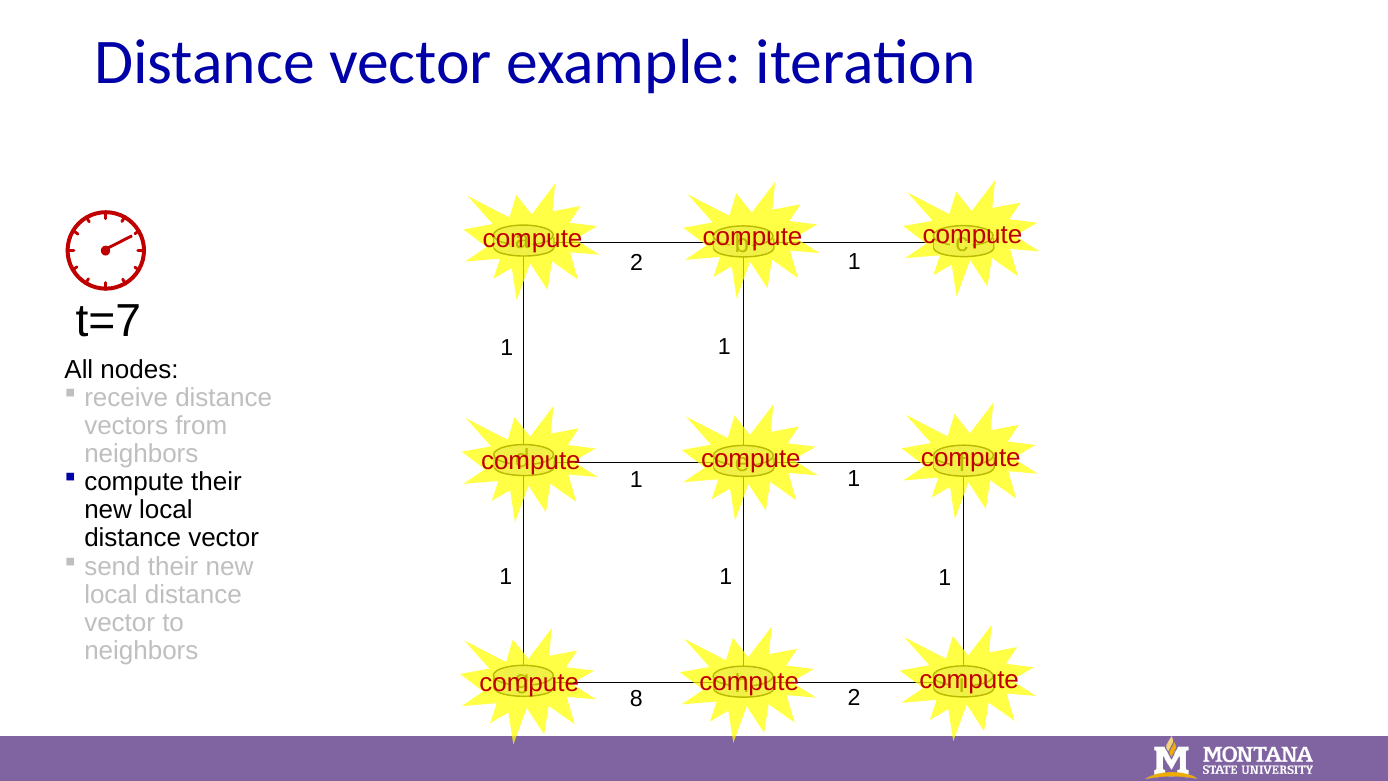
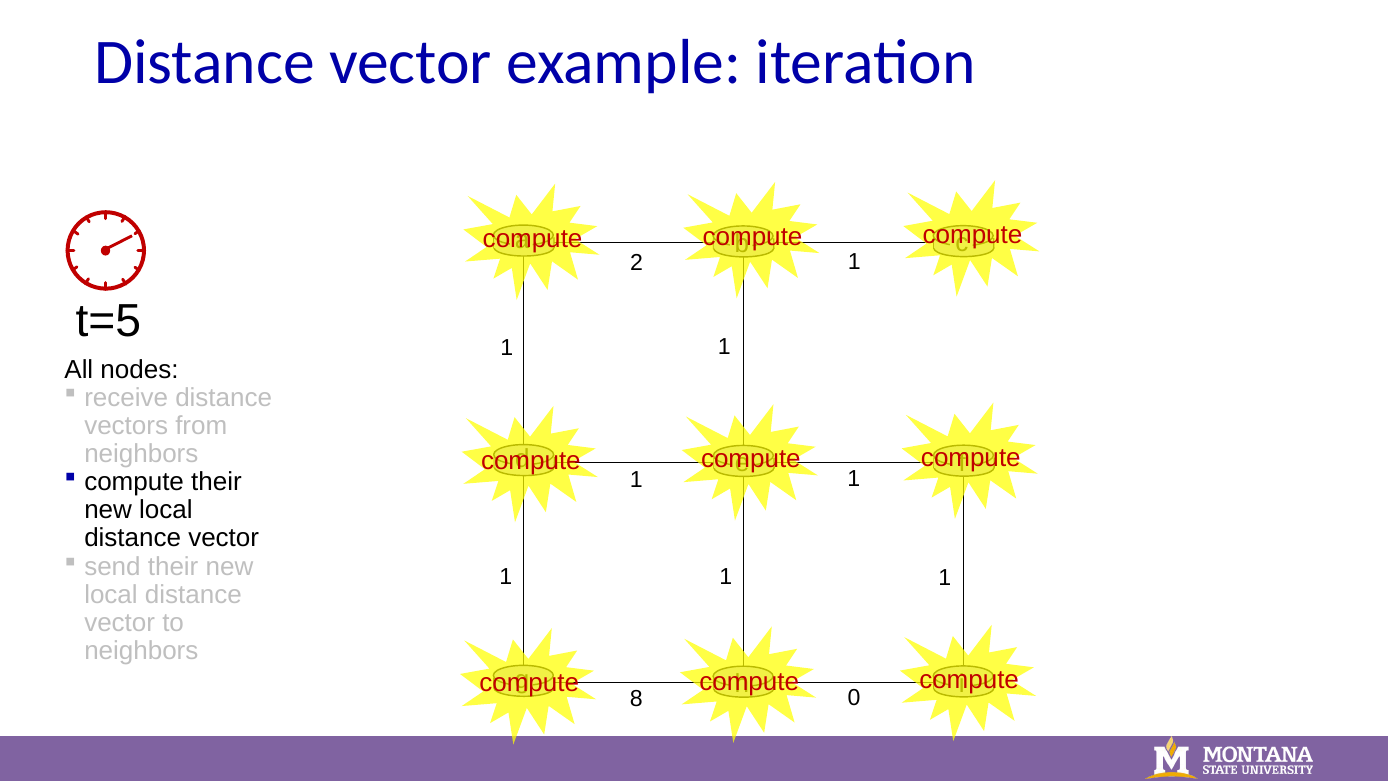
t=7: t=7 -> t=5
8 2: 2 -> 0
